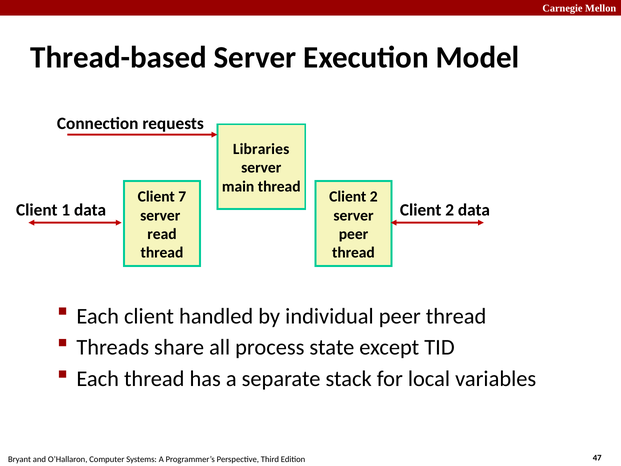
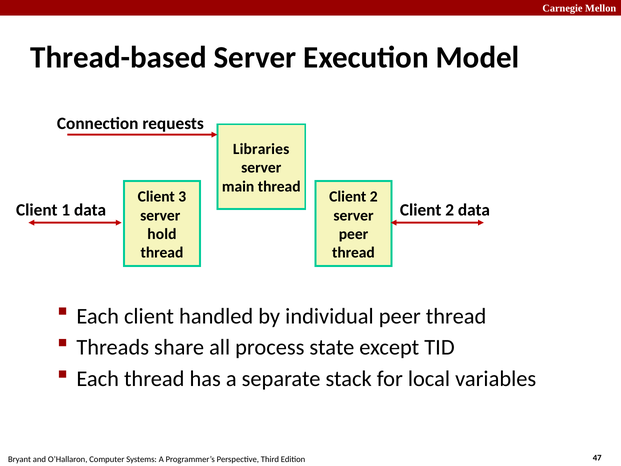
7: 7 -> 3
read: read -> hold
